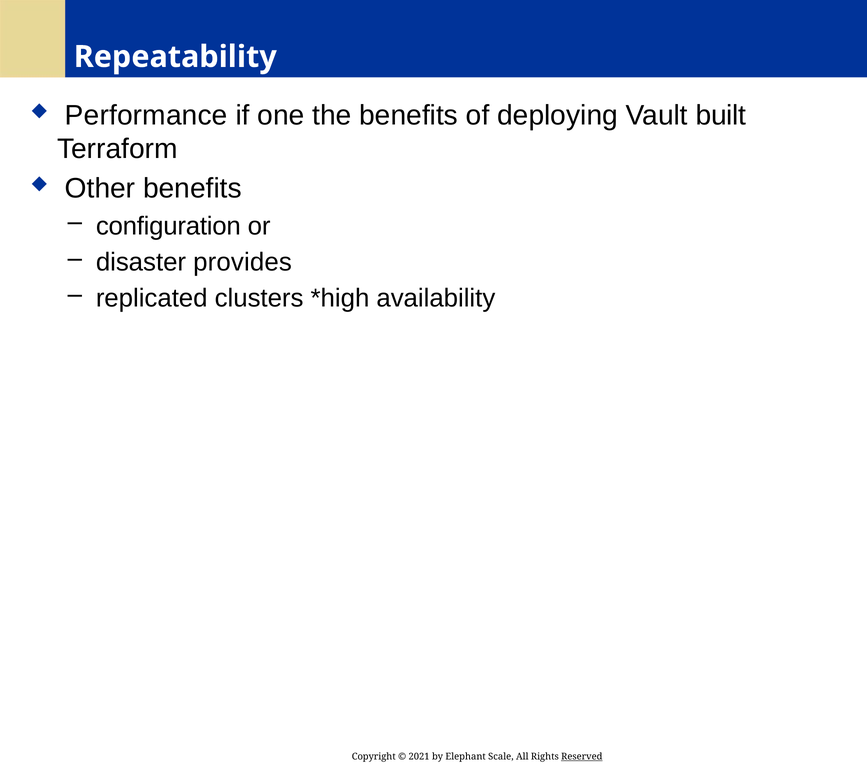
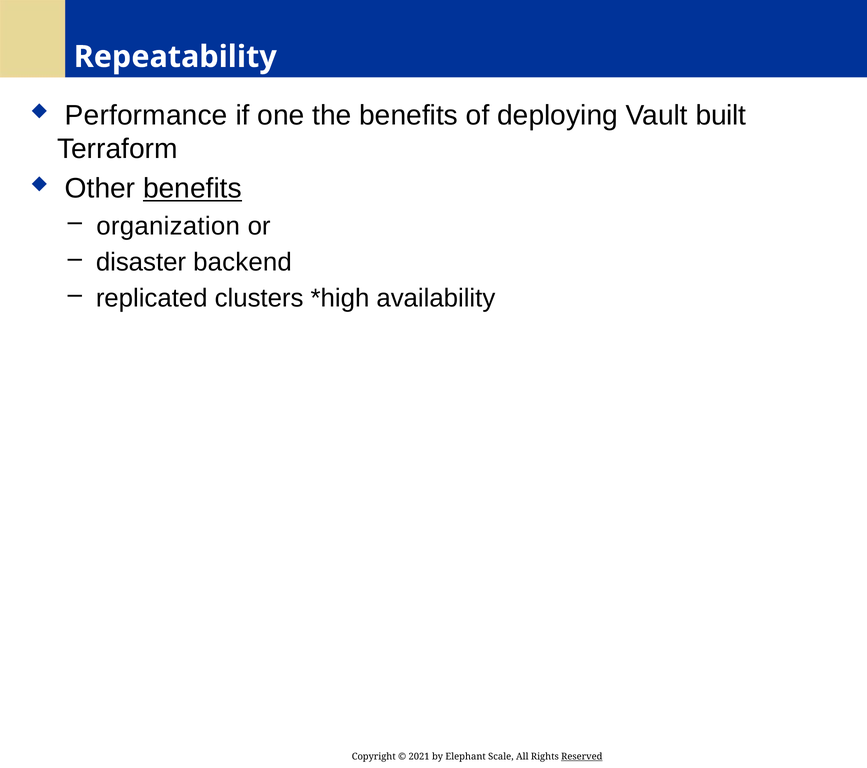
benefits at (193, 189) underline: none -> present
configuration: configuration -> organization
provides: provides -> backend
